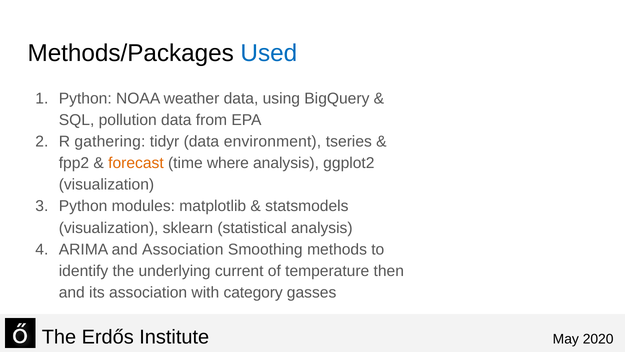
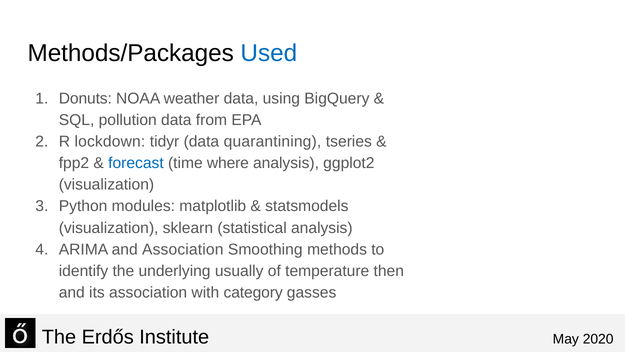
Python at (85, 98): Python -> Donuts
gathering: gathering -> lockdown
environment: environment -> quarantining
forecast colour: orange -> blue
current: current -> usually
